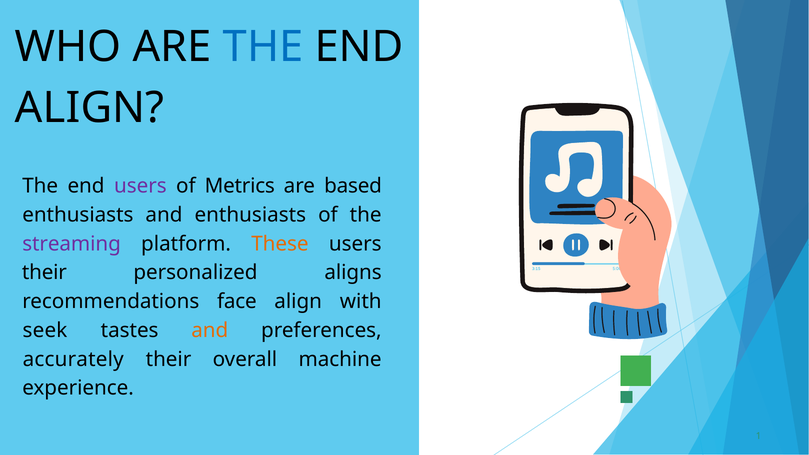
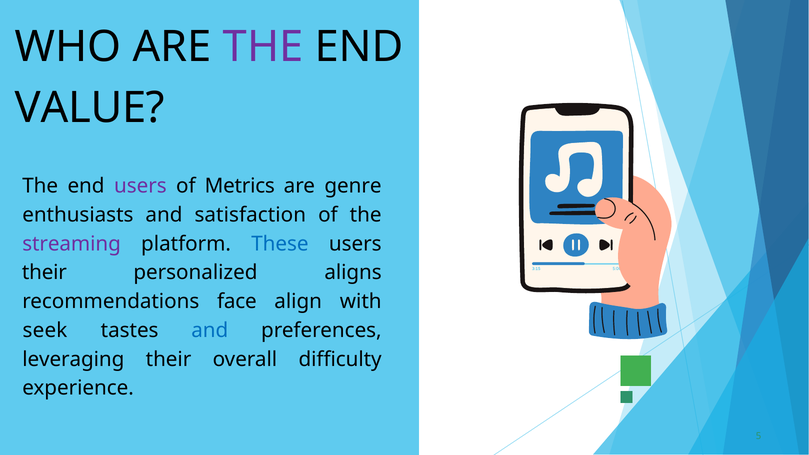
THE at (263, 47) colour: blue -> purple
ALIGN at (90, 108): ALIGN -> VALUE
based: based -> genre
and enthusiasts: enthusiasts -> satisfaction
These colour: orange -> blue
and at (210, 330) colour: orange -> blue
accurately: accurately -> leveraging
machine: machine -> difficulty
1: 1 -> 5
